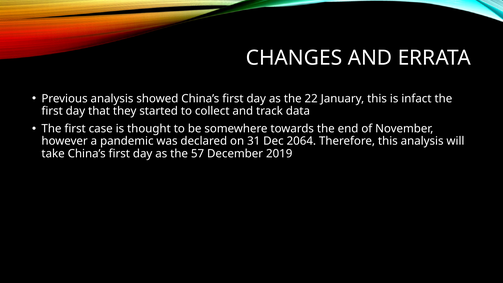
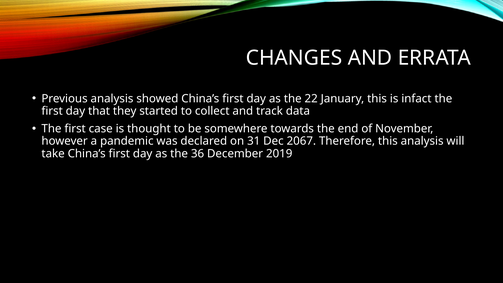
2064: 2064 -> 2067
57: 57 -> 36
